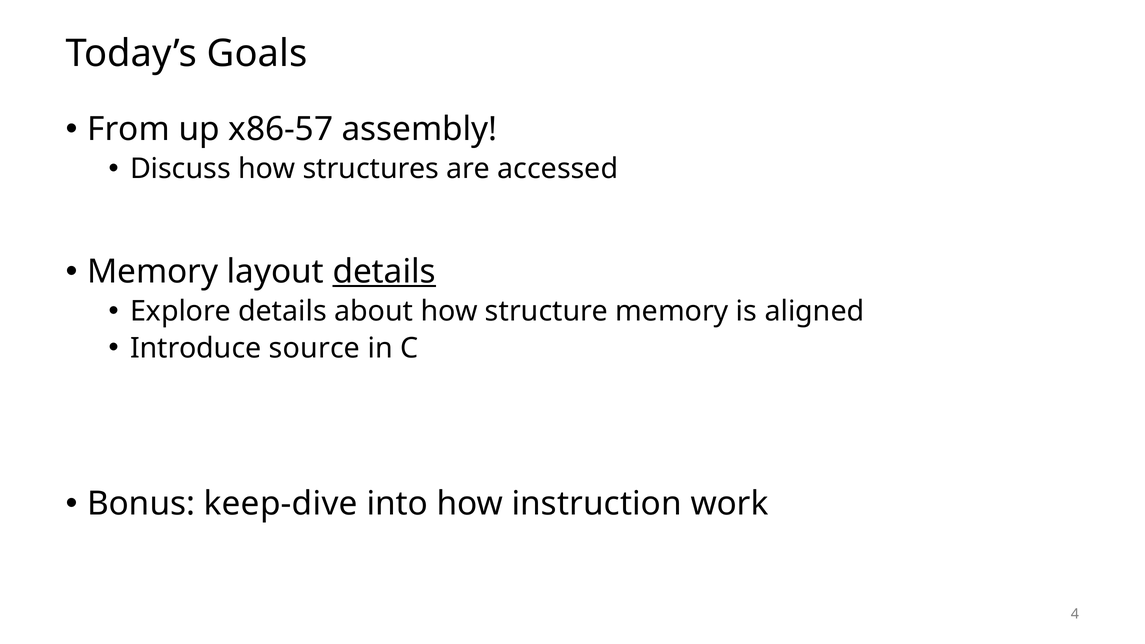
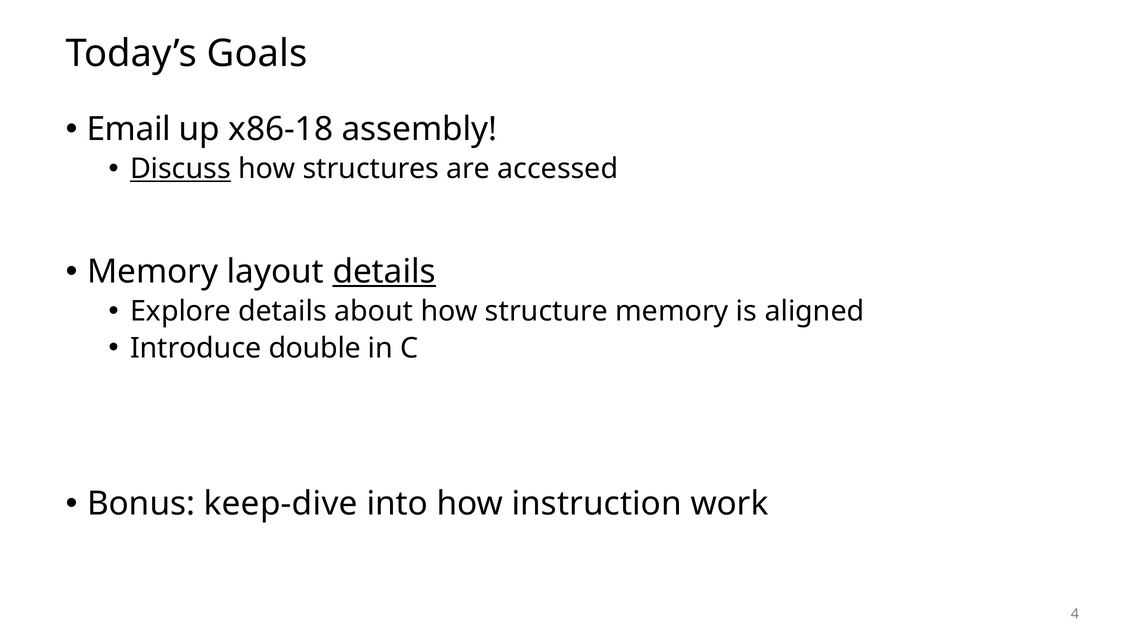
From: From -> Email
x86-57: x86-57 -> x86-18
Discuss underline: none -> present
source: source -> double
